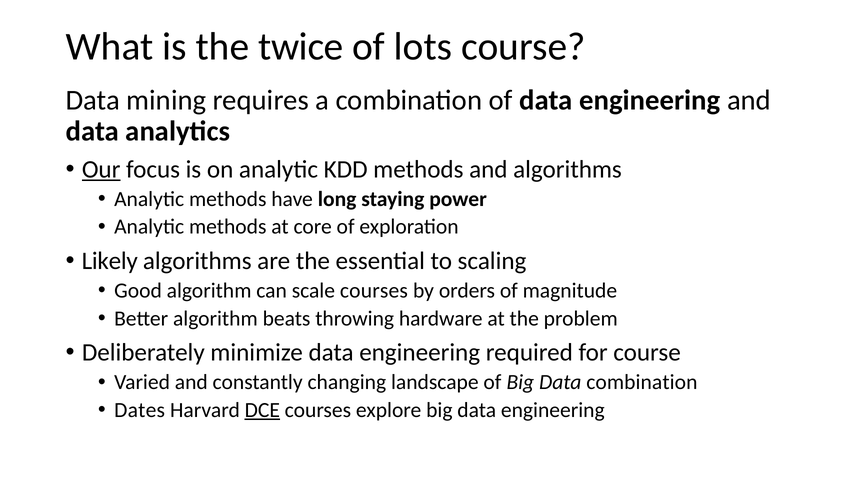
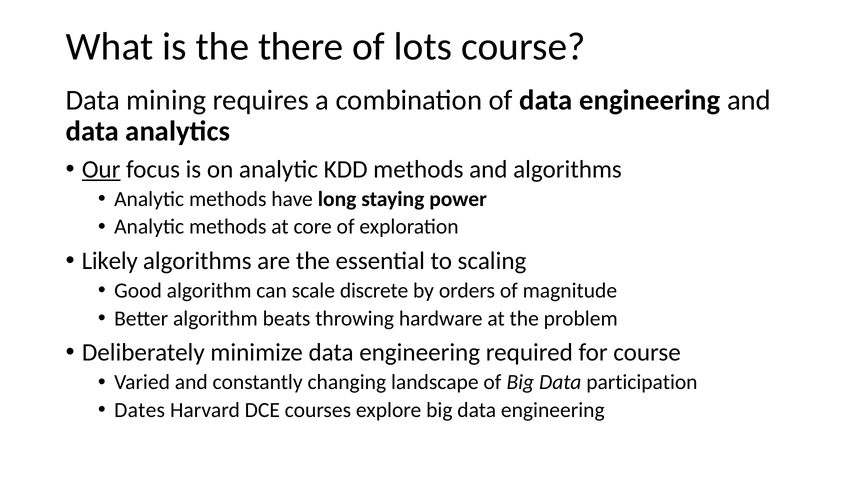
twice: twice -> there
scale courses: courses -> discrete
Data combination: combination -> participation
DCE underline: present -> none
